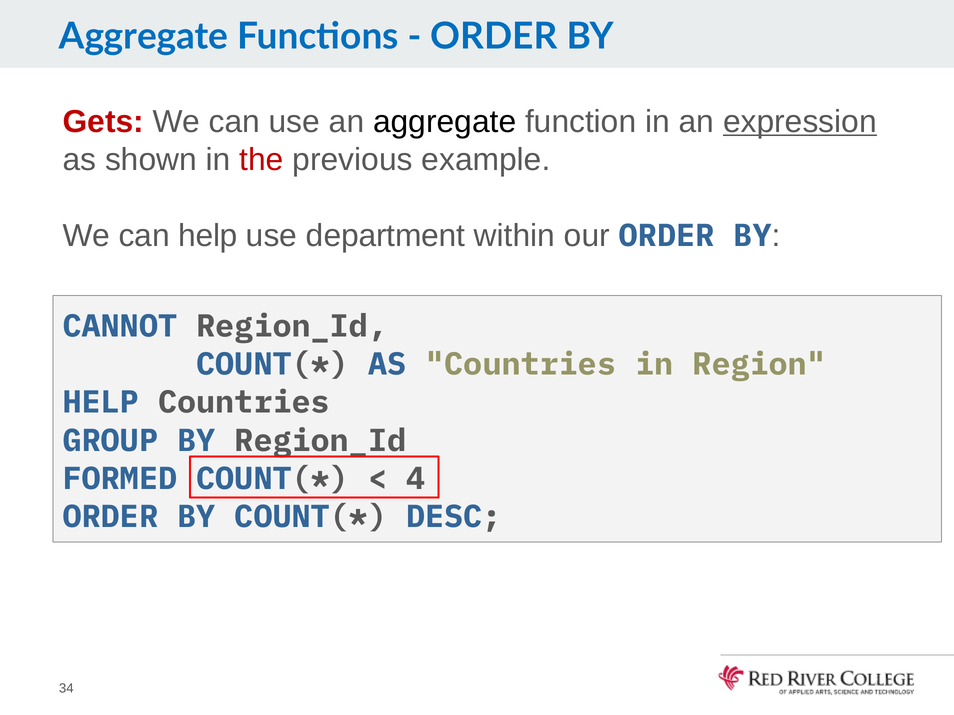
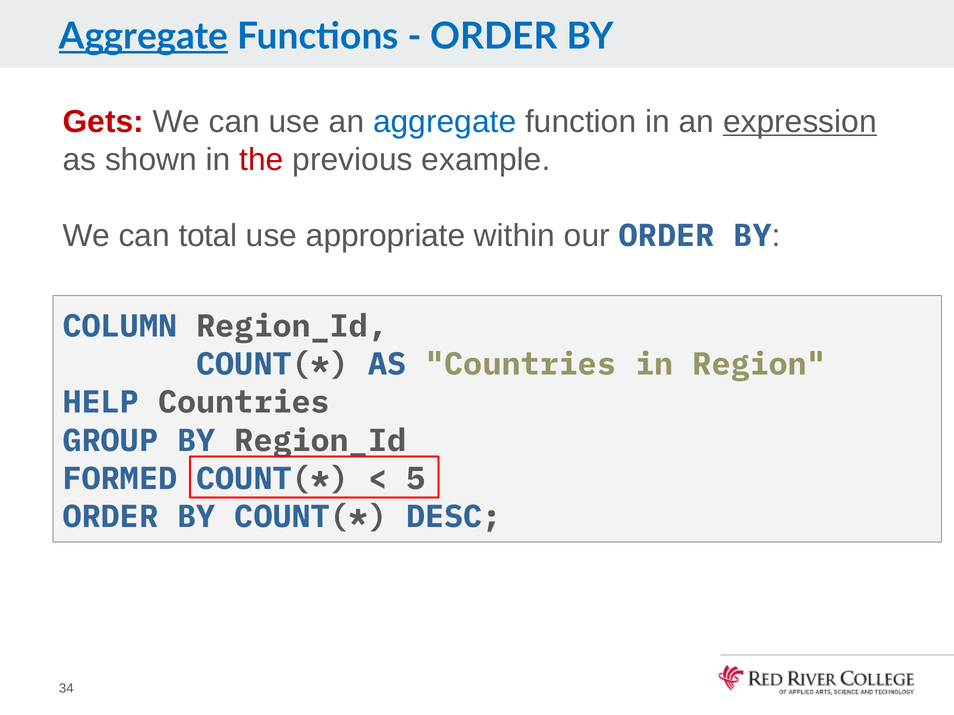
Aggregate at (144, 36) underline: none -> present
aggregate at (445, 122) colour: black -> blue
can help: help -> total
department: department -> appropriate
CANNOT: CANNOT -> COLUMN
4: 4 -> 5
